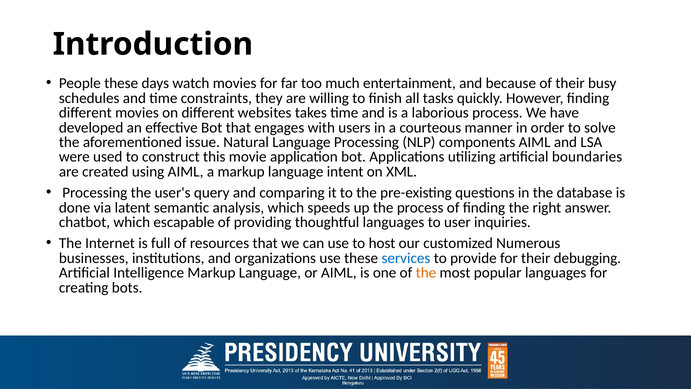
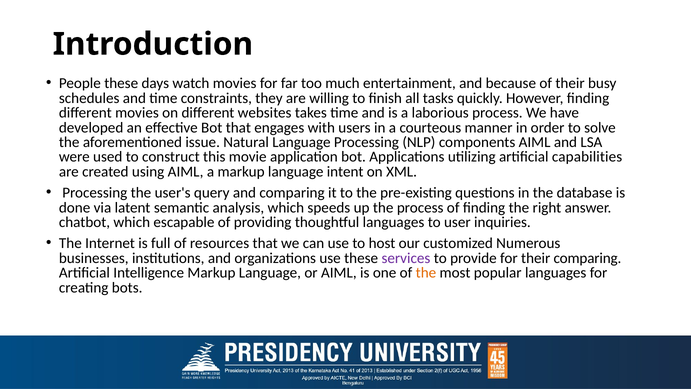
boundaries: boundaries -> capabilities
services colour: blue -> purple
their debugging: debugging -> comparing
